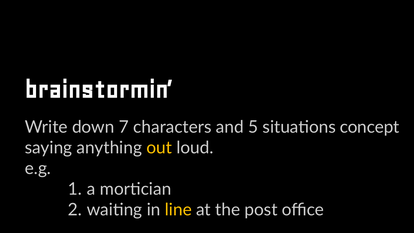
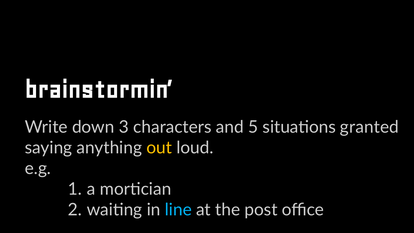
7: 7 -> 3
concept: concept -> granted
line colour: yellow -> light blue
